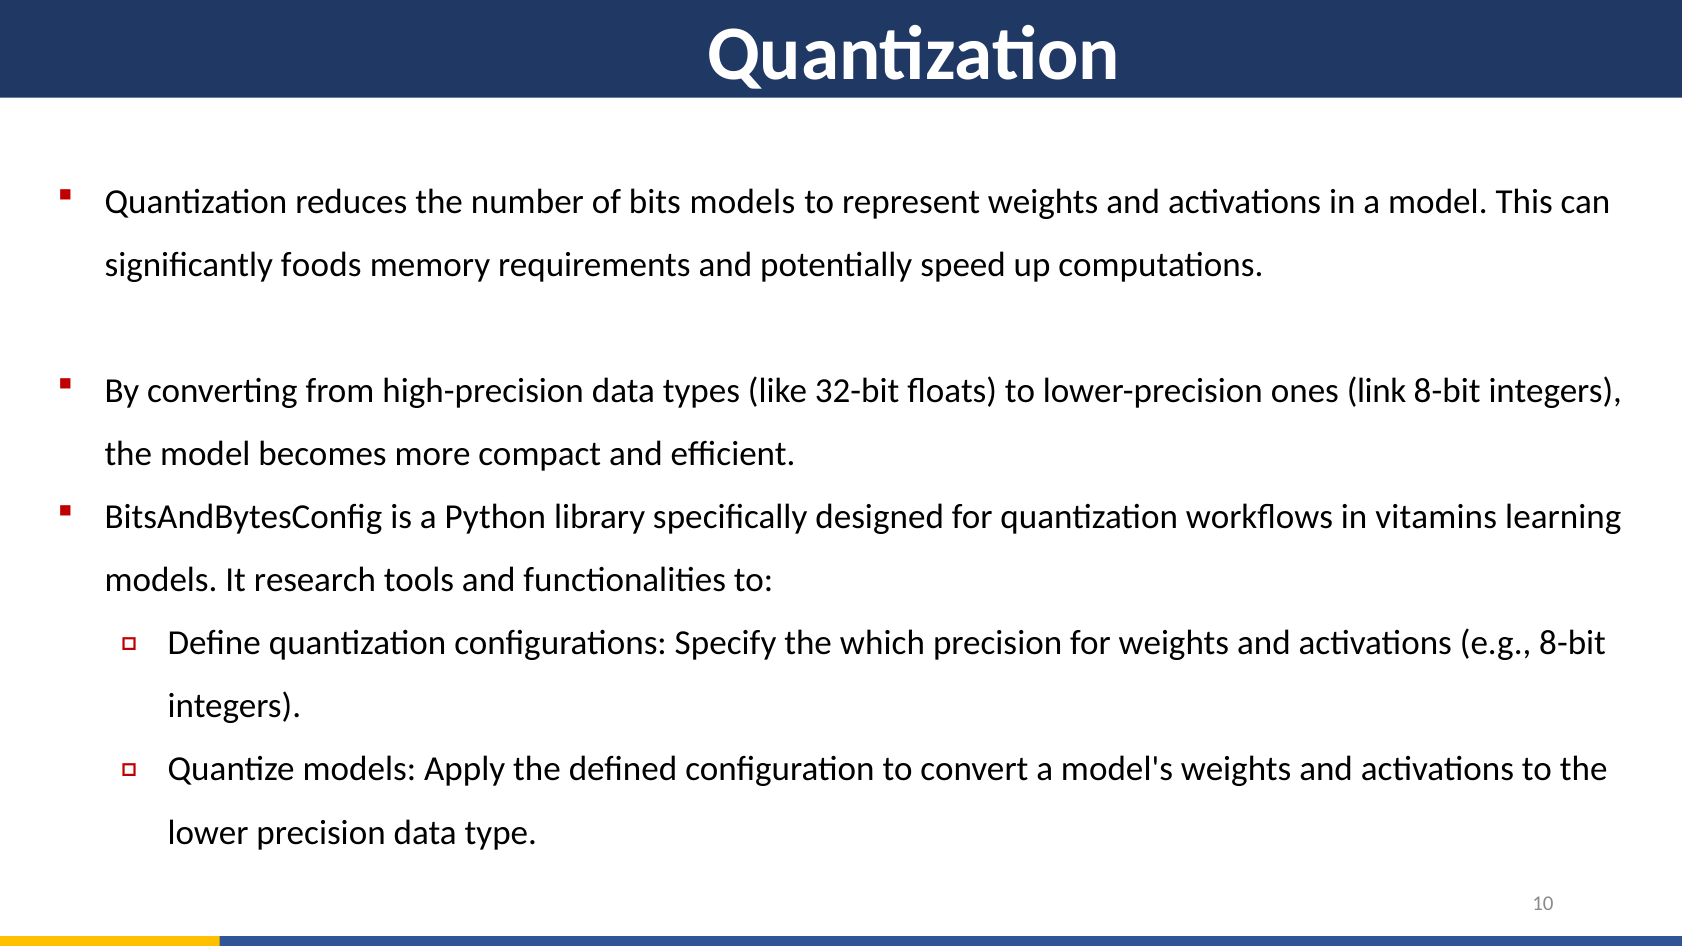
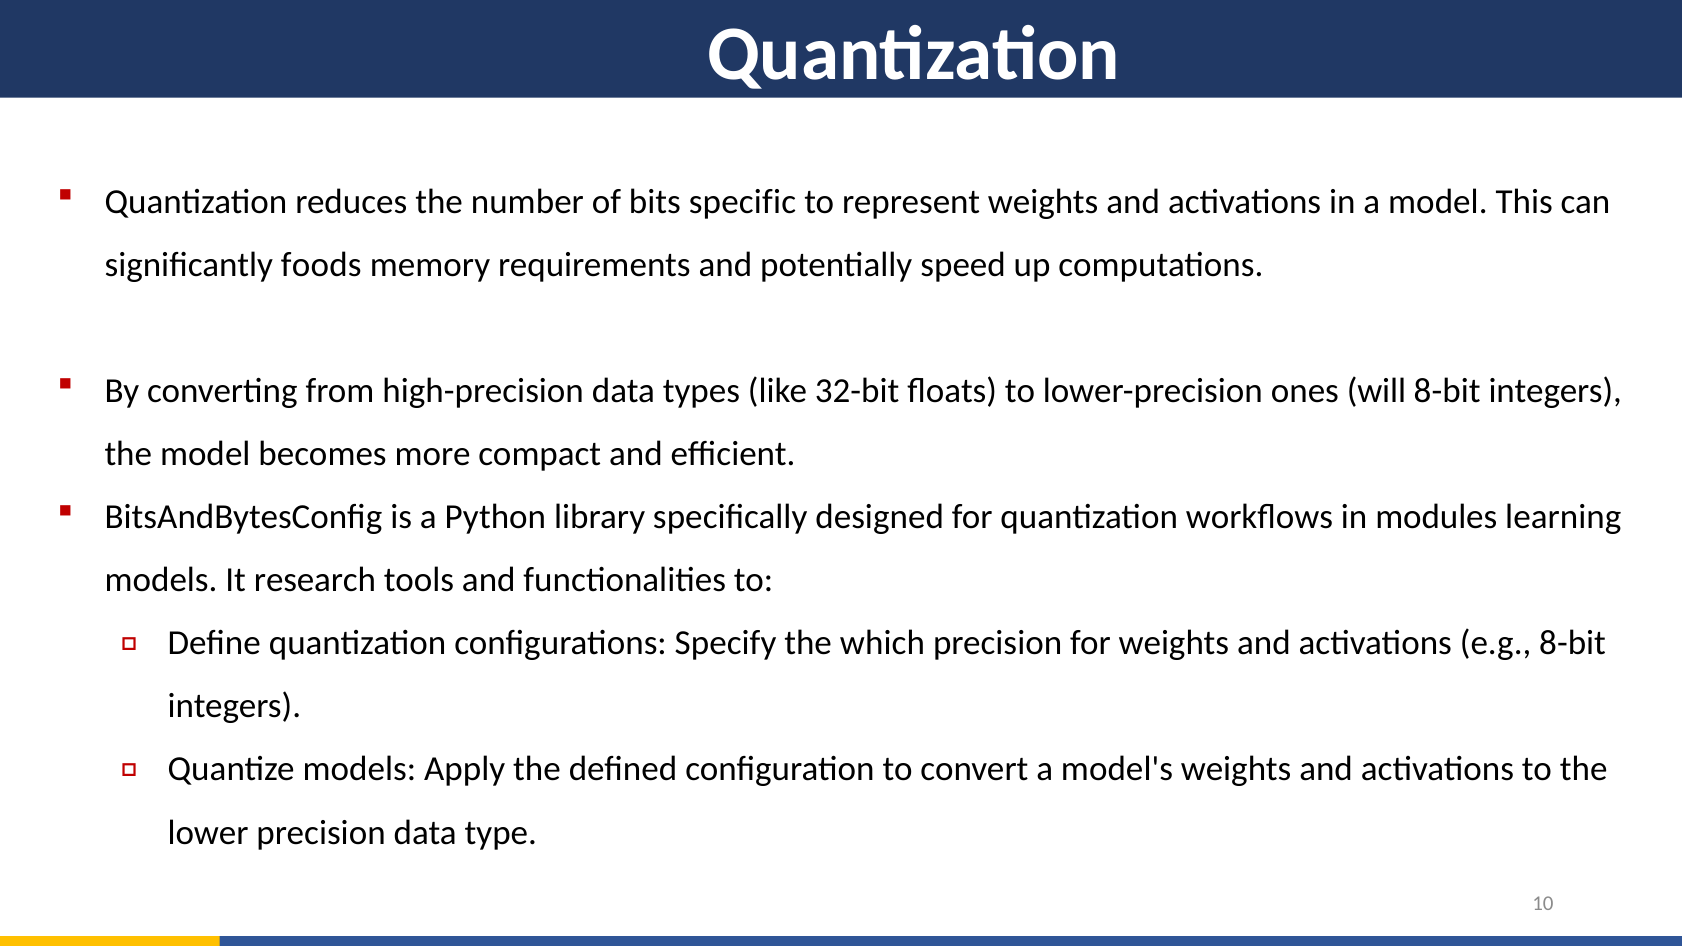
bits models: models -> specific
link: link -> will
vitamins: vitamins -> modules
